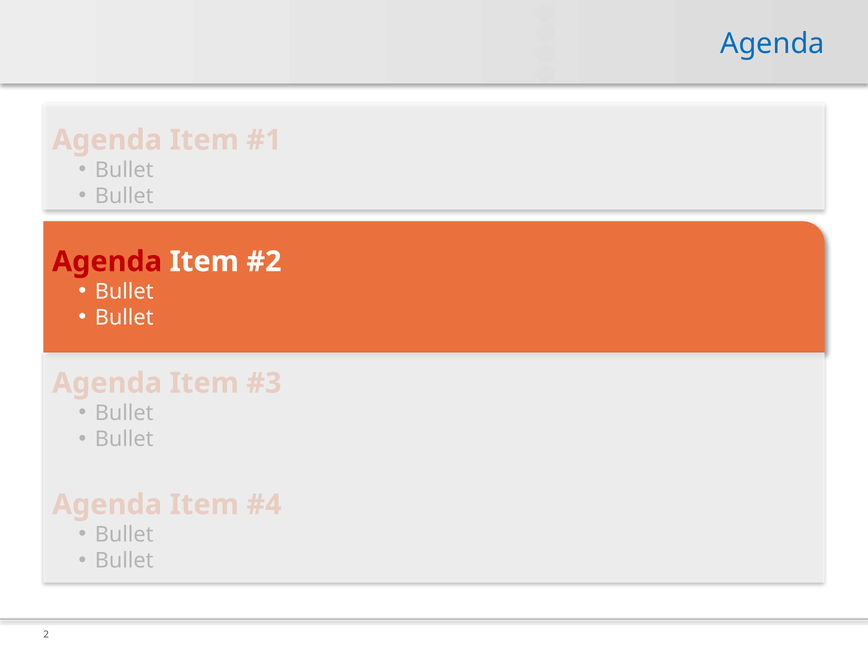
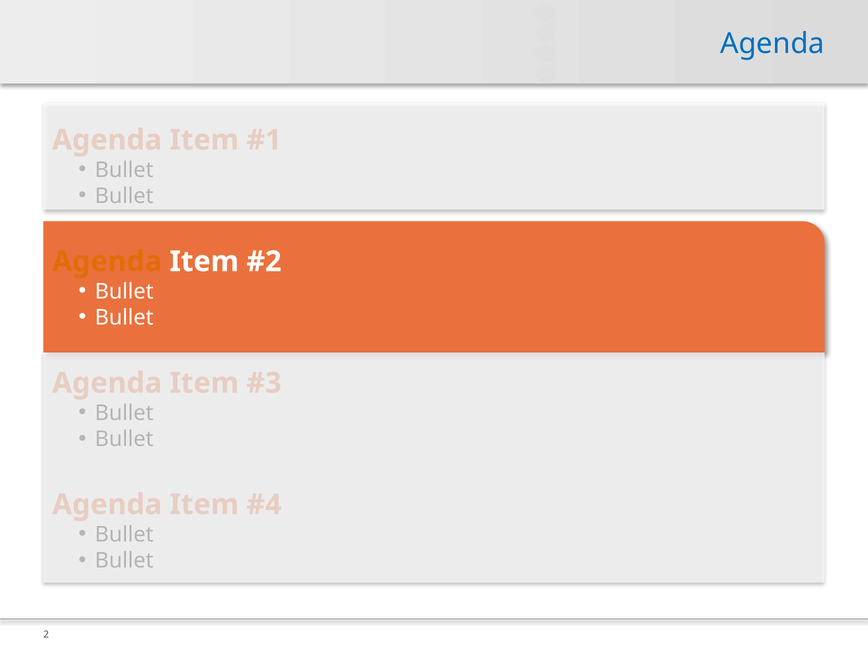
Agenda at (107, 262) colour: red -> orange
